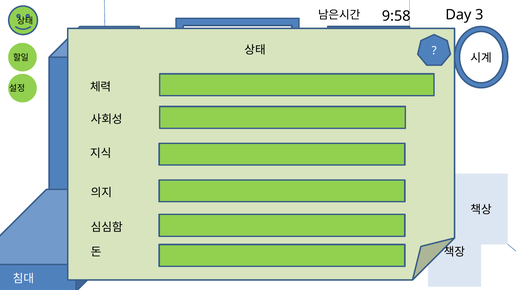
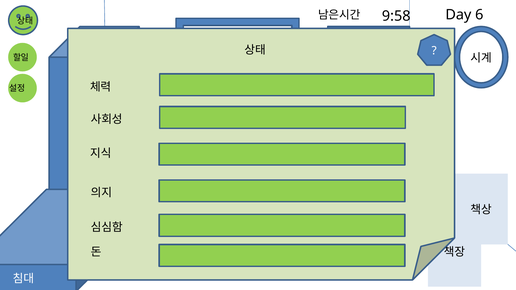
3: 3 -> 6
